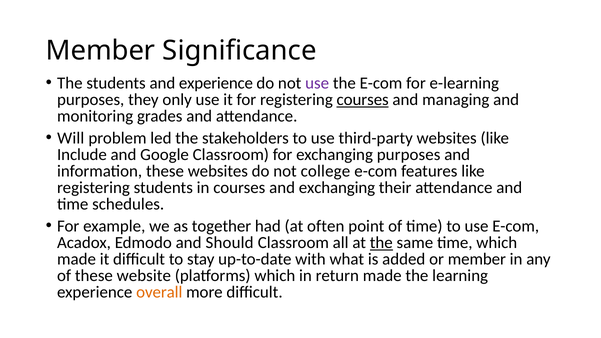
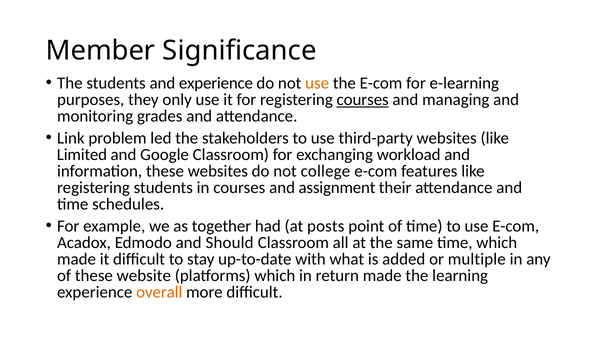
use at (317, 83) colour: purple -> orange
Will: Will -> Link
Include: Include -> Limited
exchanging purposes: purposes -> workload
and exchanging: exchanging -> assignment
often: often -> posts
the at (381, 243) underline: present -> none
or member: member -> multiple
